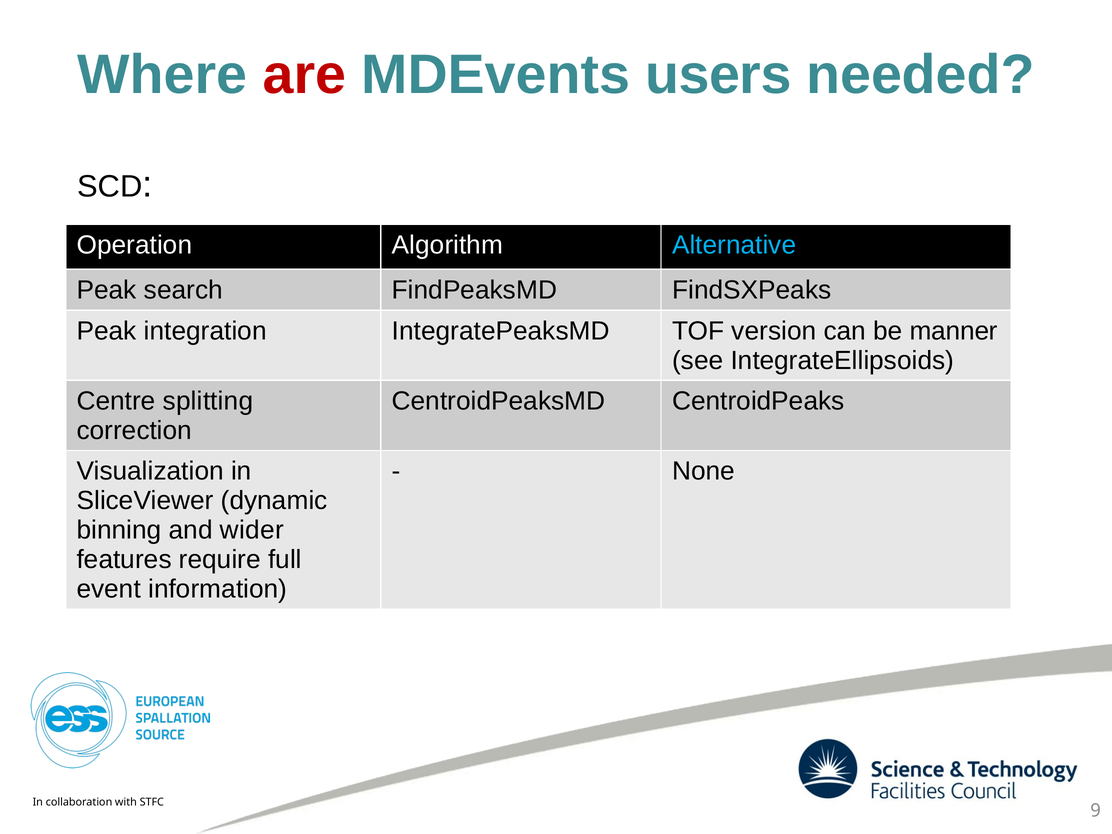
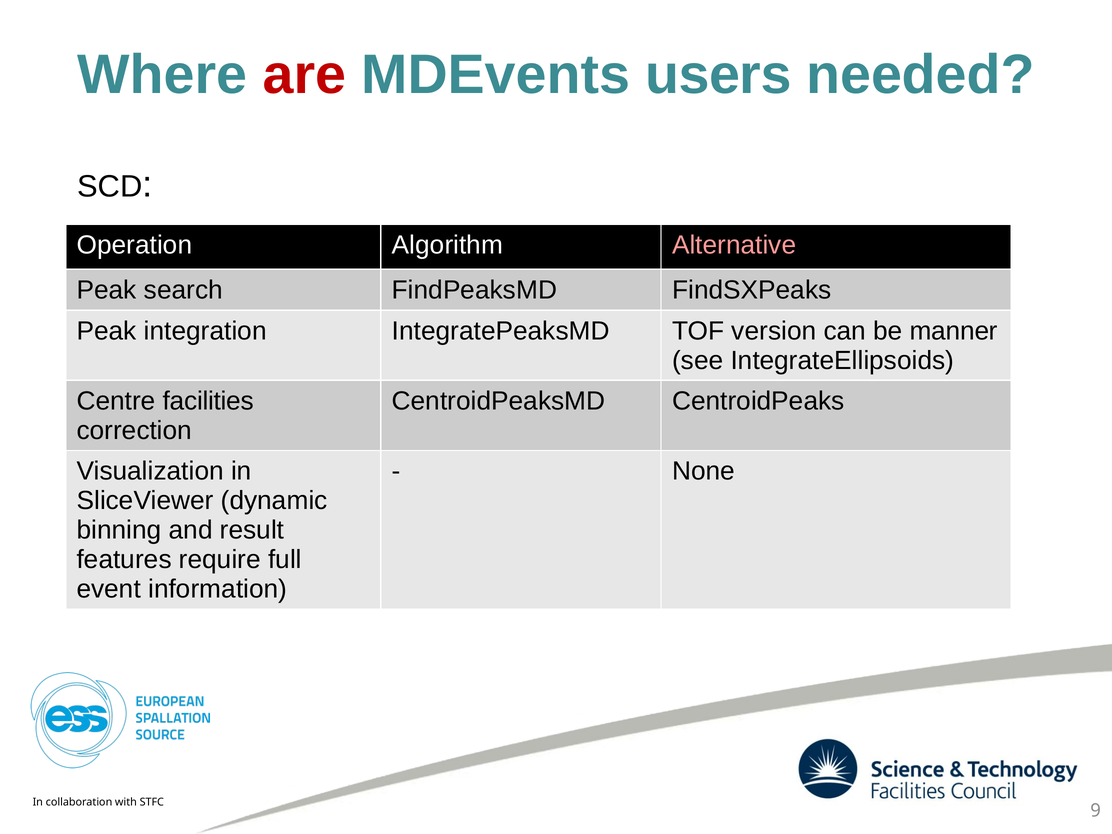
Alternative colour: light blue -> pink
splitting: splitting -> facilities
wider: wider -> result
